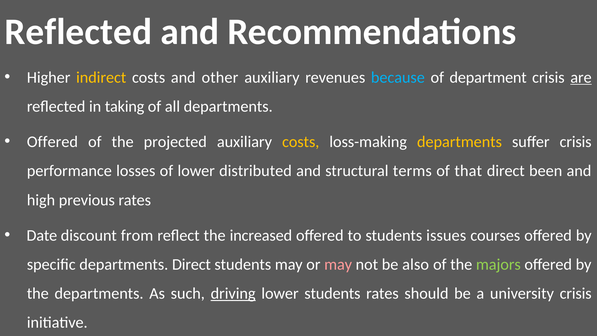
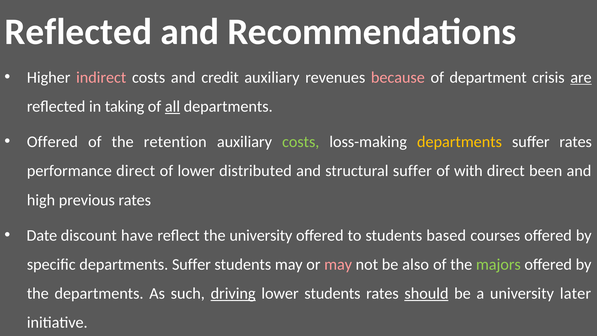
indirect colour: yellow -> pink
other: other -> credit
because colour: light blue -> pink
all underline: none -> present
projected: projected -> retention
costs at (301, 142) colour: yellow -> light green
suffer crisis: crisis -> rates
performance losses: losses -> direct
structural terms: terms -> suffer
that: that -> with
from: from -> have
the increased: increased -> university
issues: issues -> based
specific departments Direct: Direct -> Suffer
should underline: none -> present
university crisis: crisis -> later
